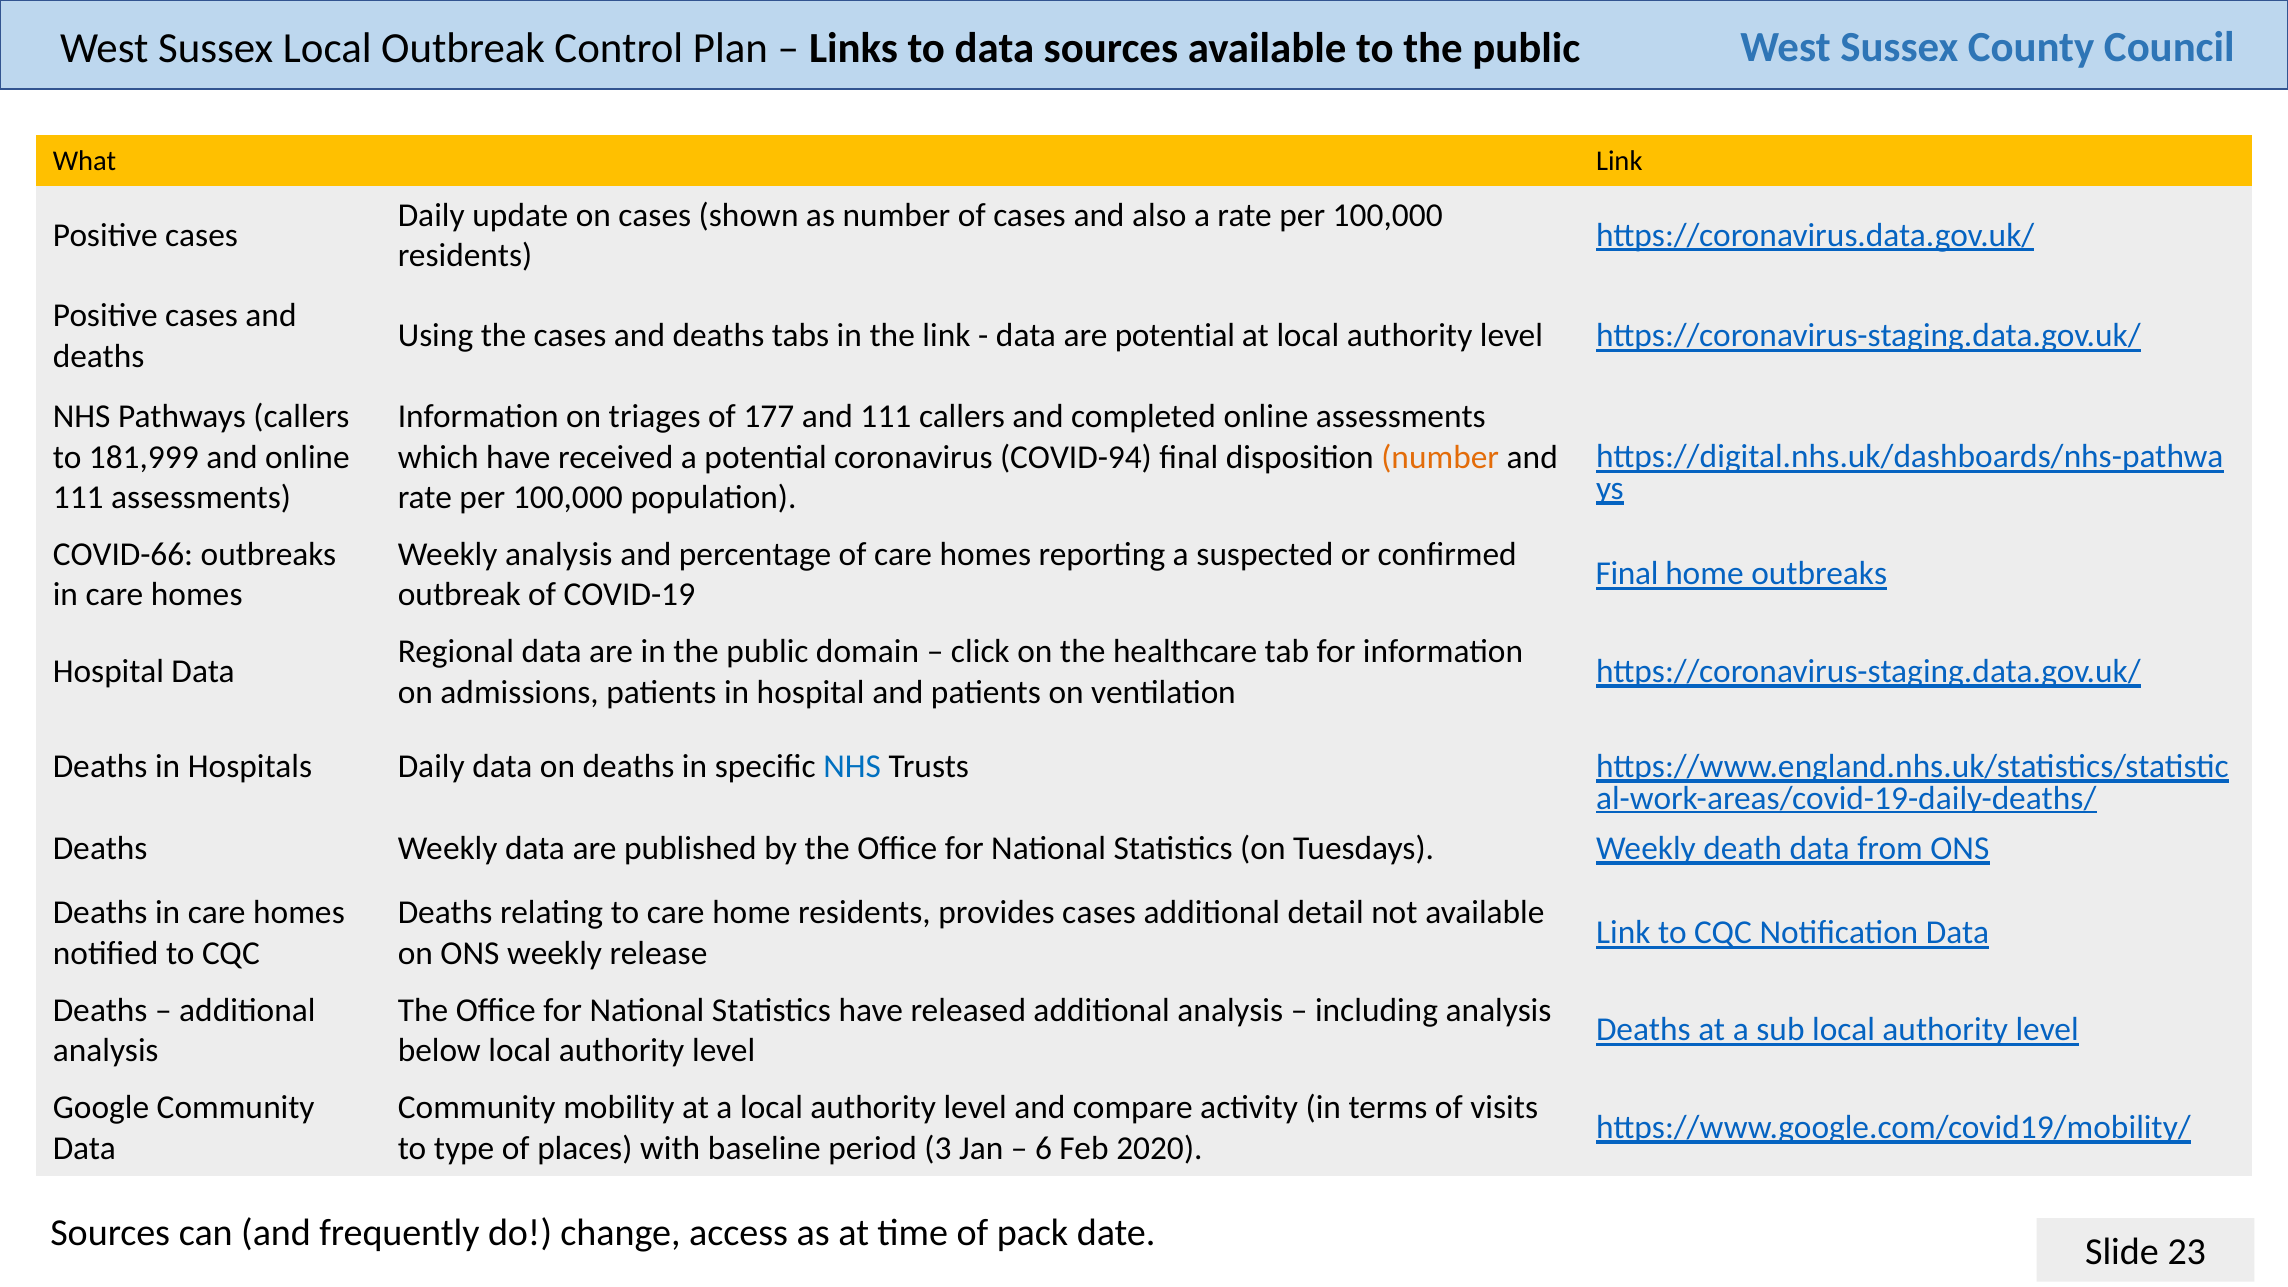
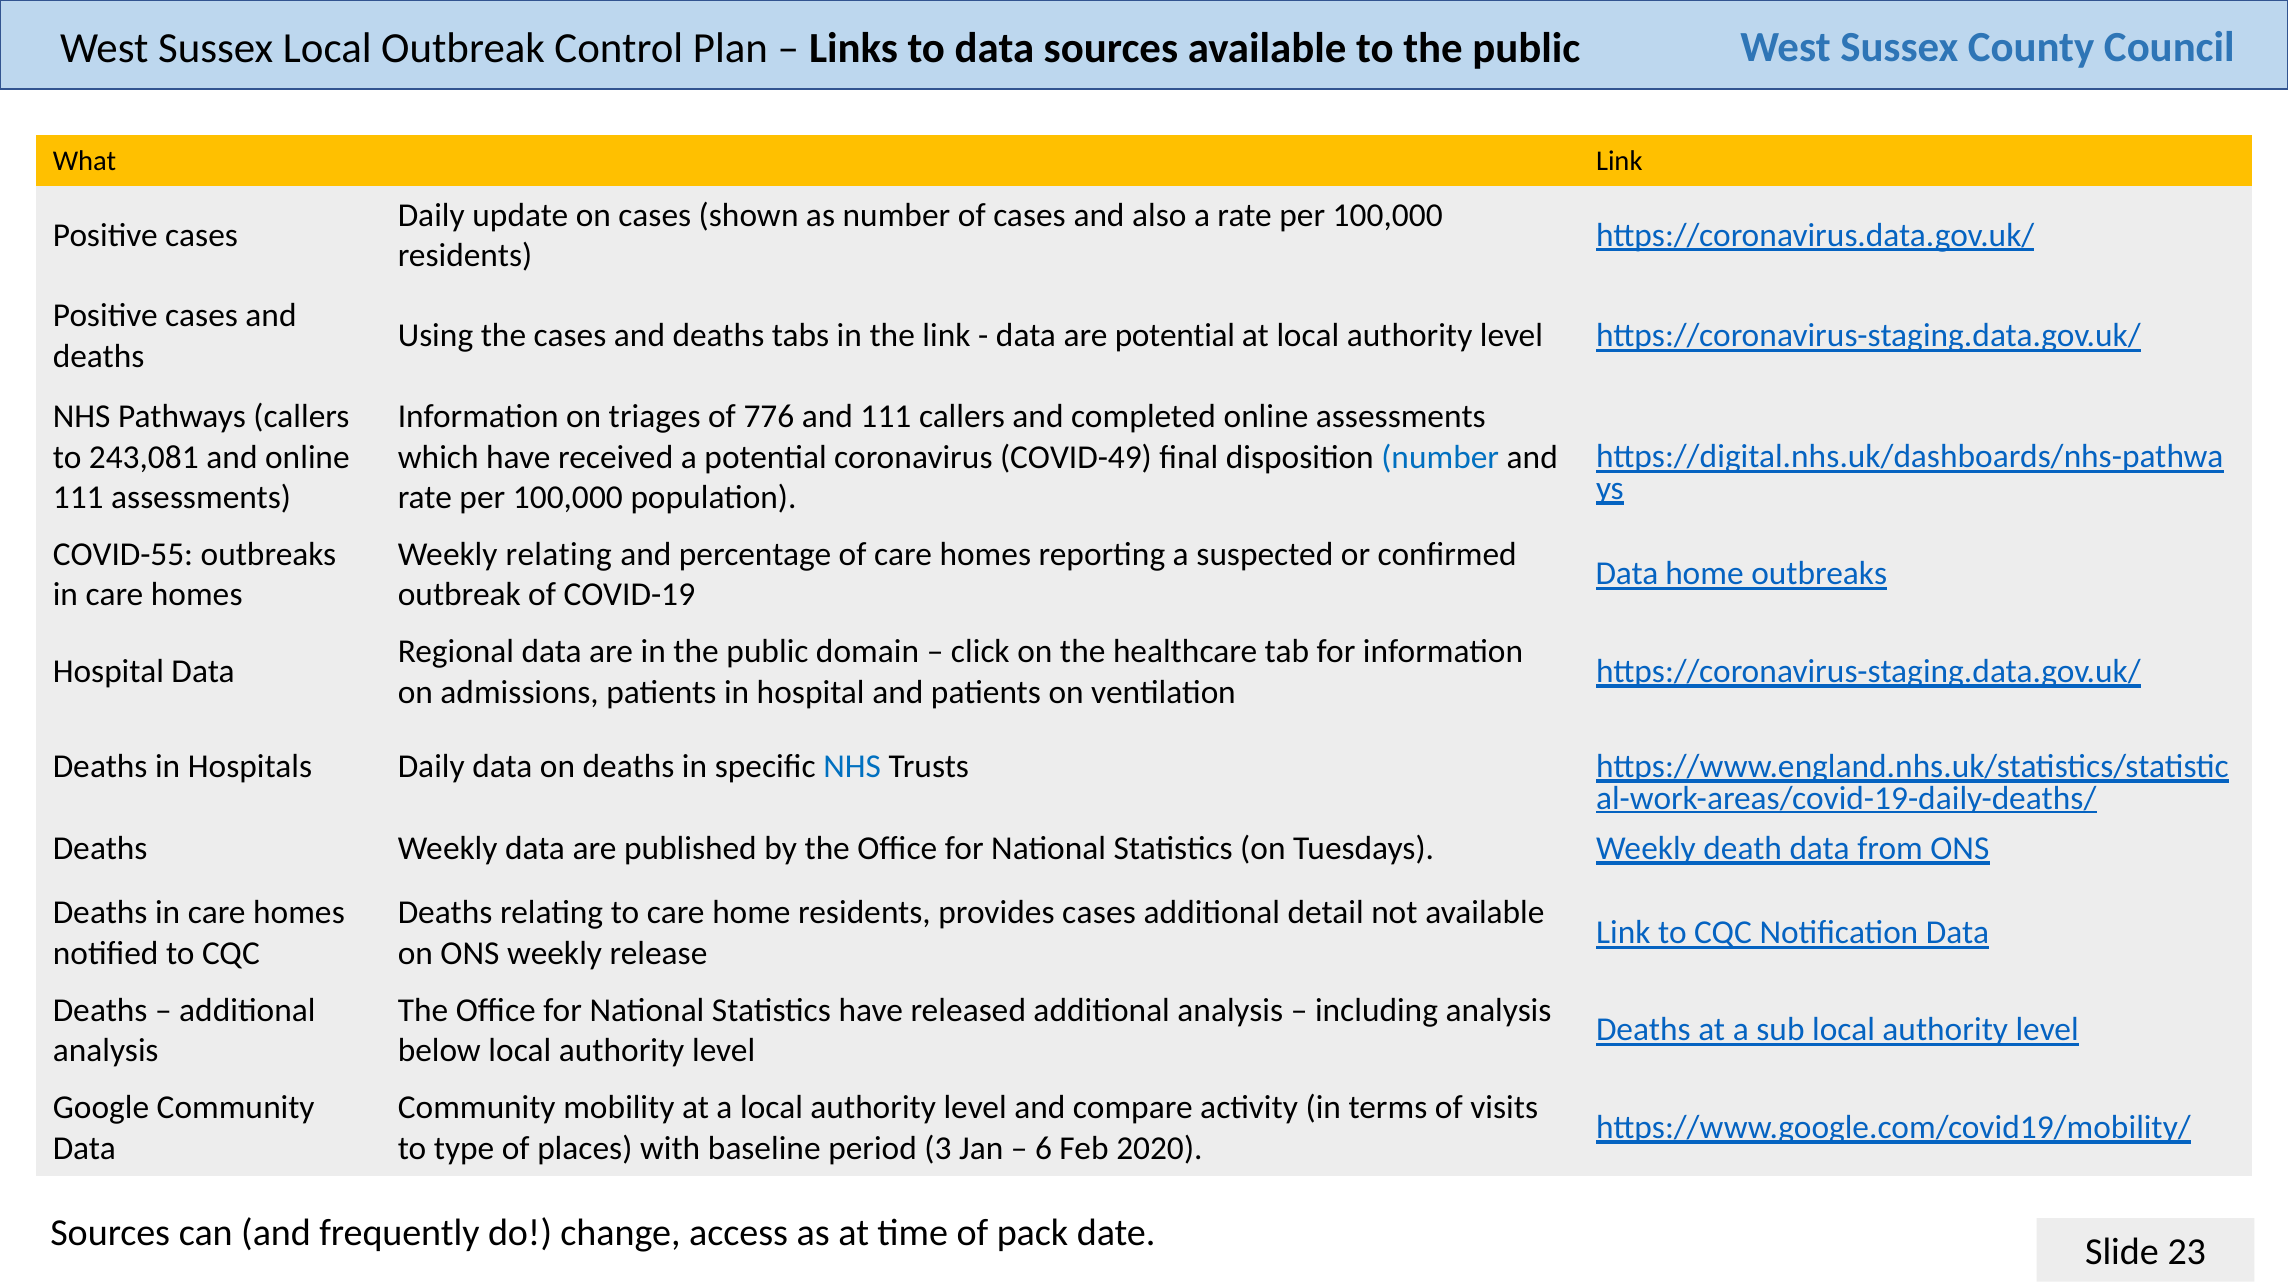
177: 177 -> 776
181,999: 181,999 -> 243,081
COVID-94: COVID-94 -> COVID-49
number at (1440, 457) colour: orange -> blue
COVID-66: COVID-66 -> COVID-55
Weekly analysis: analysis -> relating
Final at (1627, 574): Final -> Data
